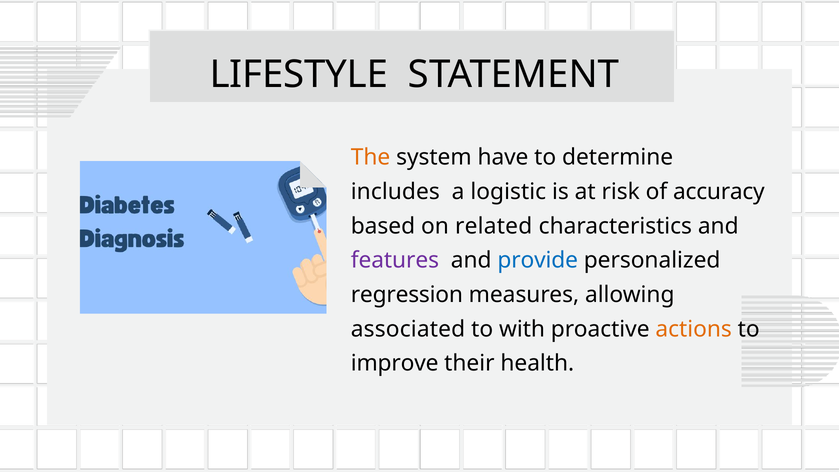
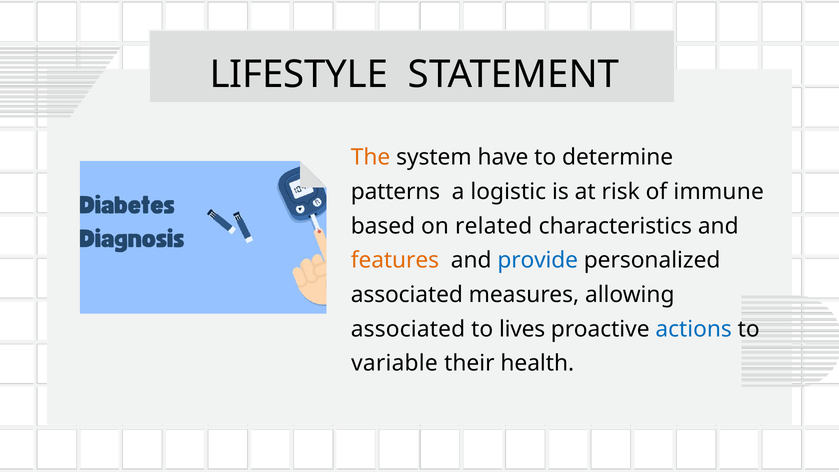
includes: includes -> patterns
accuracy: accuracy -> immune
features colour: purple -> orange
regression at (407, 295): regression -> associated
with: with -> lives
actions colour: orange -> blue
improve: improve -> variable
